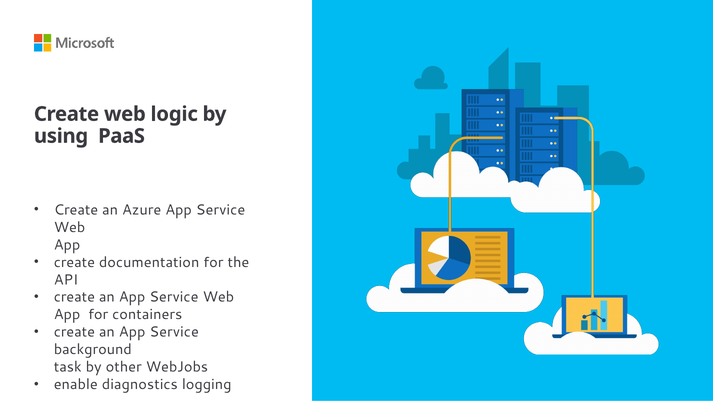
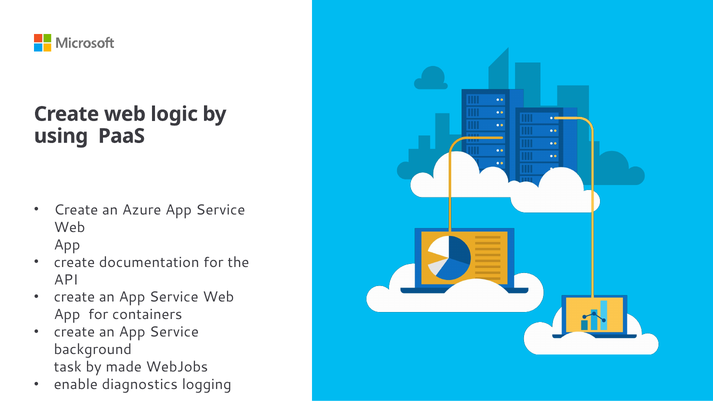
other: other -> made
